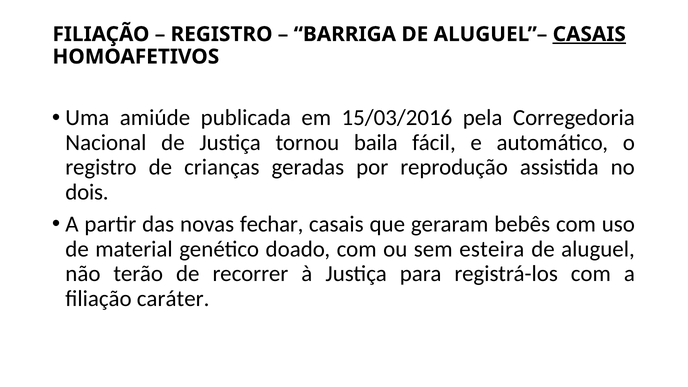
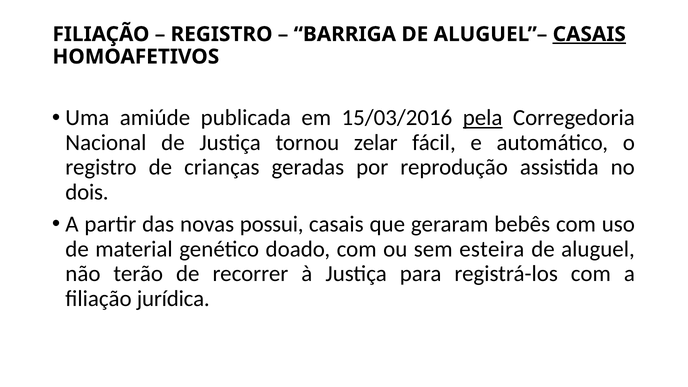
pela underline: none -> present
baila: baila -> zelar
fechar: fechar -> possui
caráter: caráter -> jurídica
